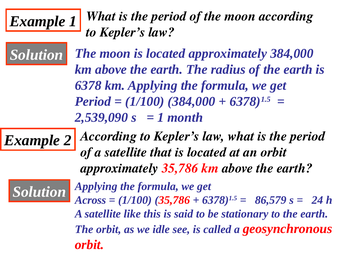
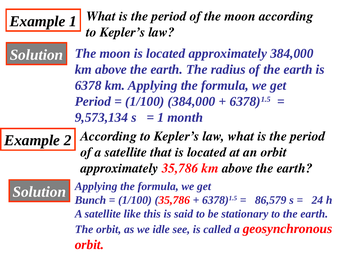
2,539,090: 2,539,090 -> 9,573,134
Across: Across -> Bunch
